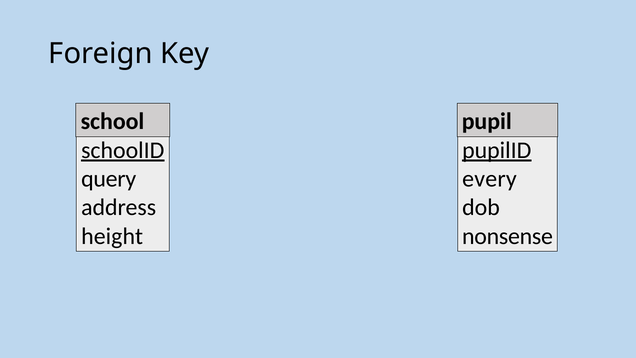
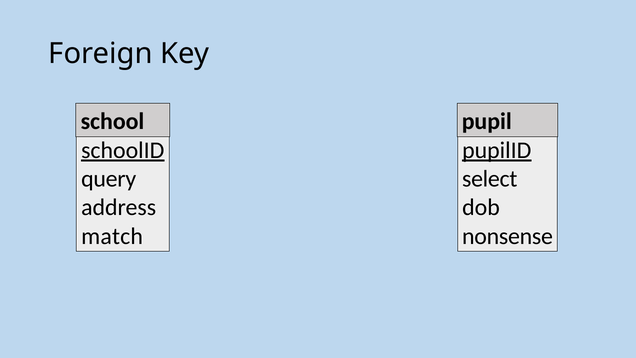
every: every -> select
height: height -> match
